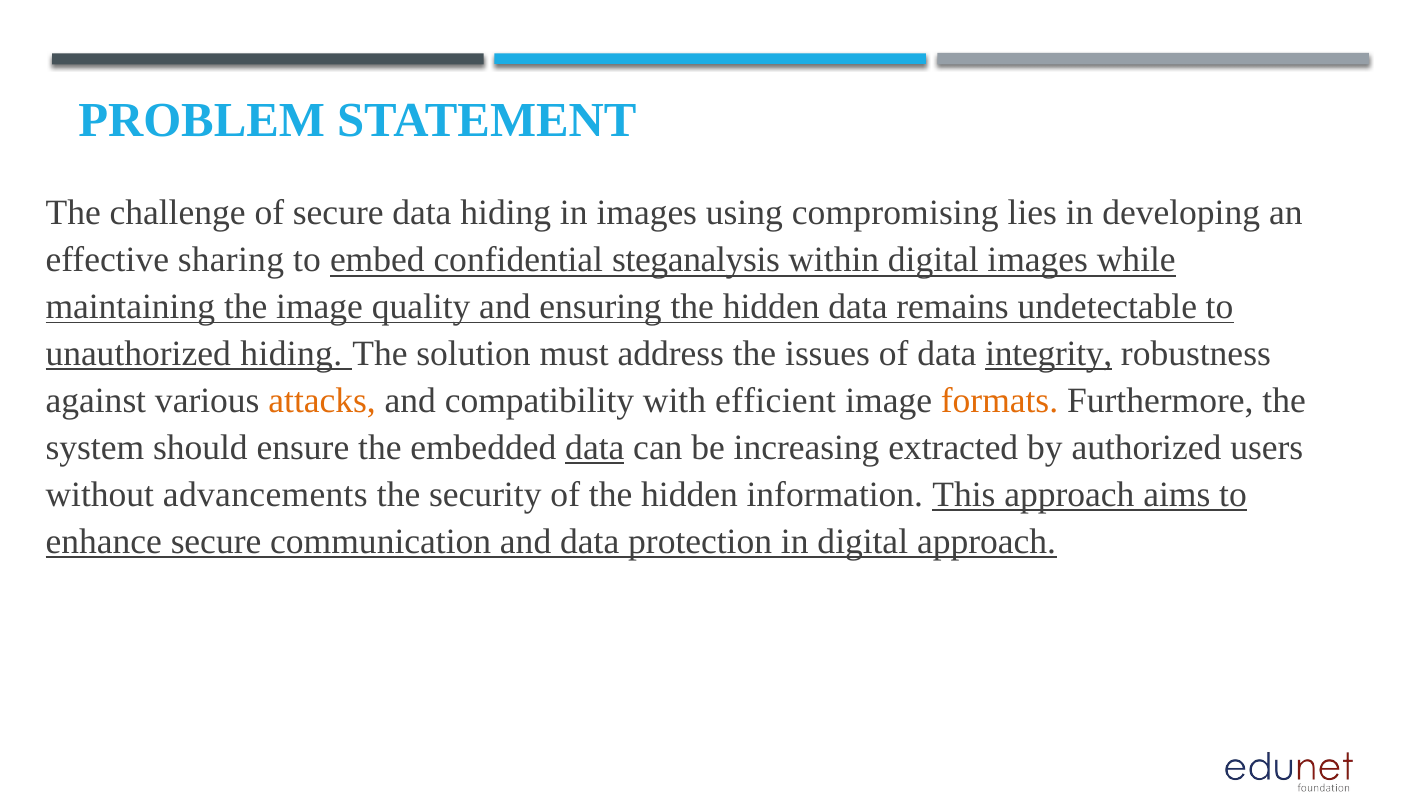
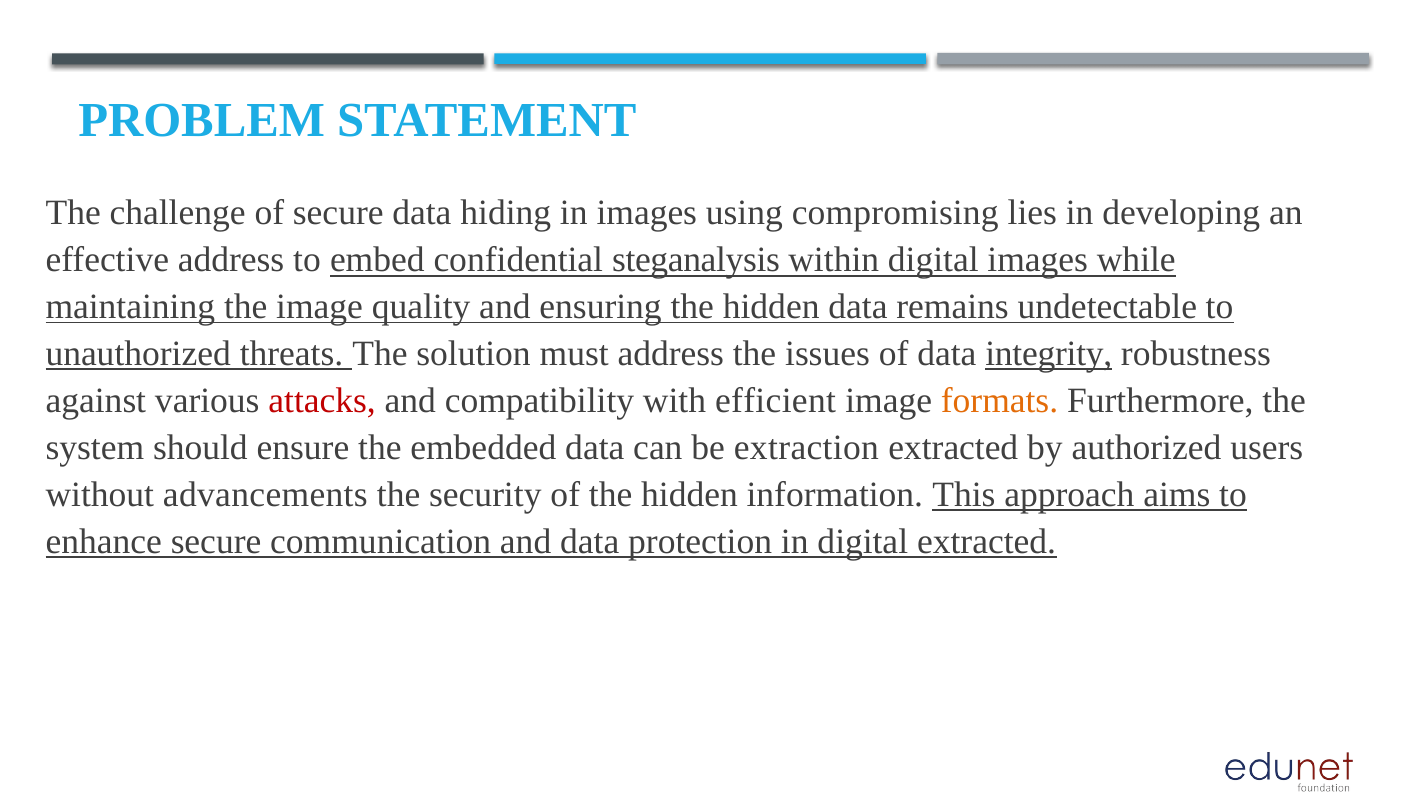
effective sharing: sharing -> address
unauthorized hiding: hiding -> threats
attacks colour: orange -> red
data at (595, 447) underline: present -> none
increasing: increasing -> extraction
digital approach: approach -> extracted
